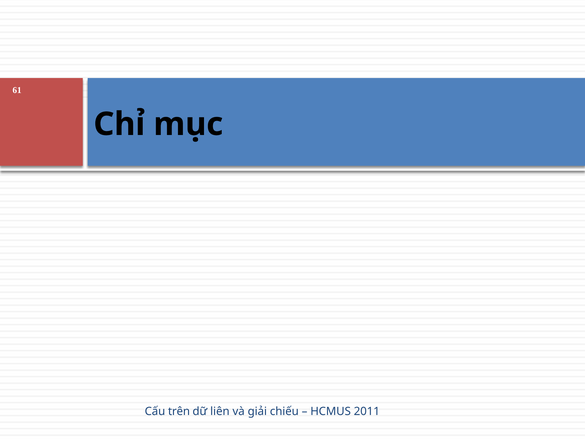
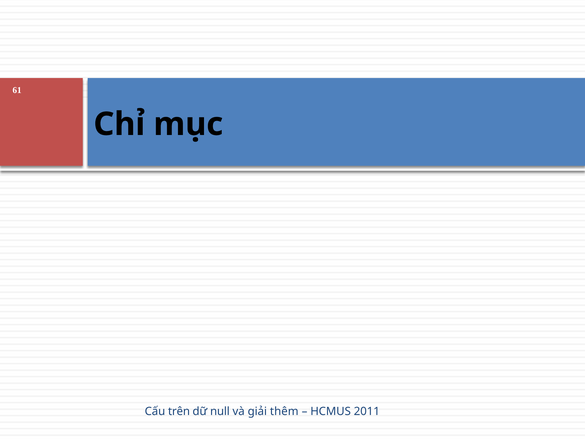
liên: liên -> null
chiếu: chiếu -> thêm
